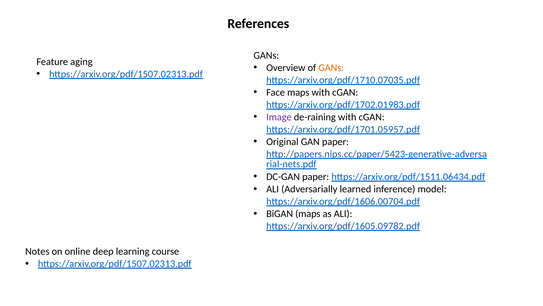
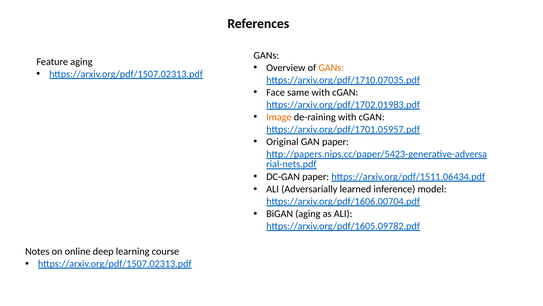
Face maps: maps -> same
Image colour: purple -> orange
BiGAN maps: maps -> aging
